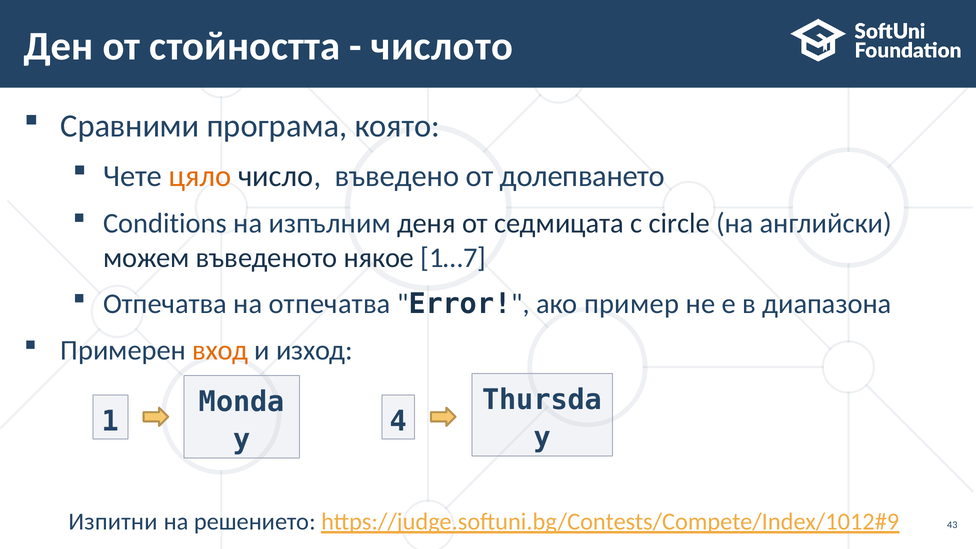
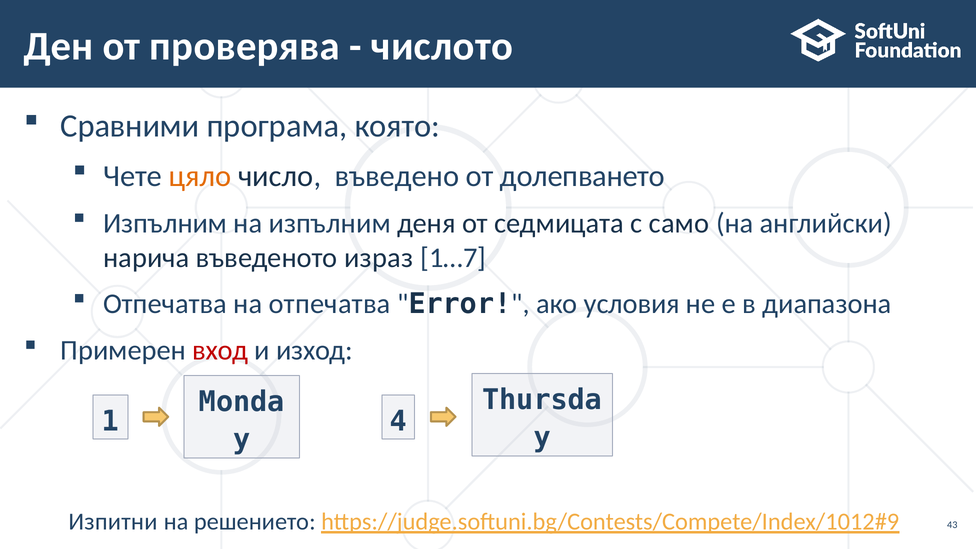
стойността: стойността -> проверява
Conditions at (165, 224): Conditions -> Изпълним
circle: circle -> само
можем: можем -> нарича
някое: някое -> израз
пример: пример -> условия
вход colour: orange -> red
